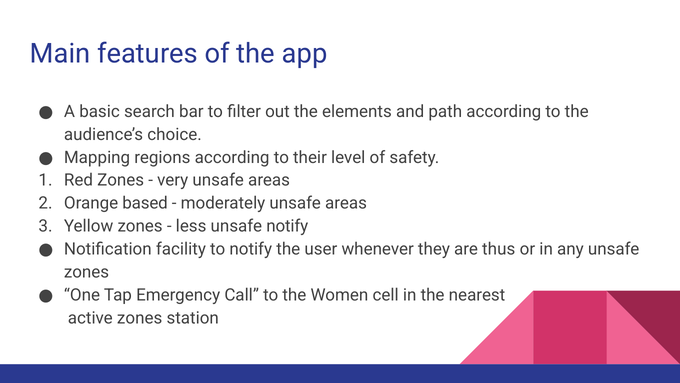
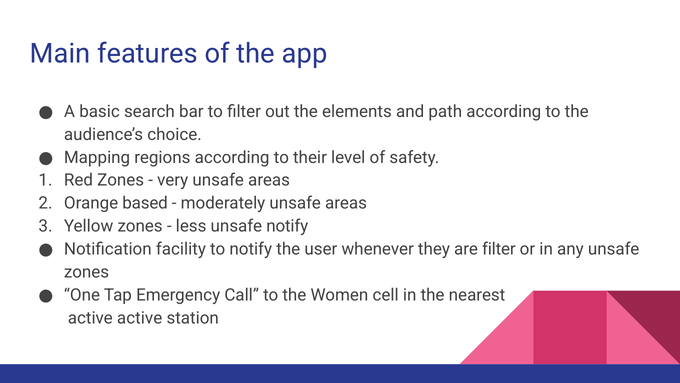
are thus: thus -> filter
active zones: zones -> active
